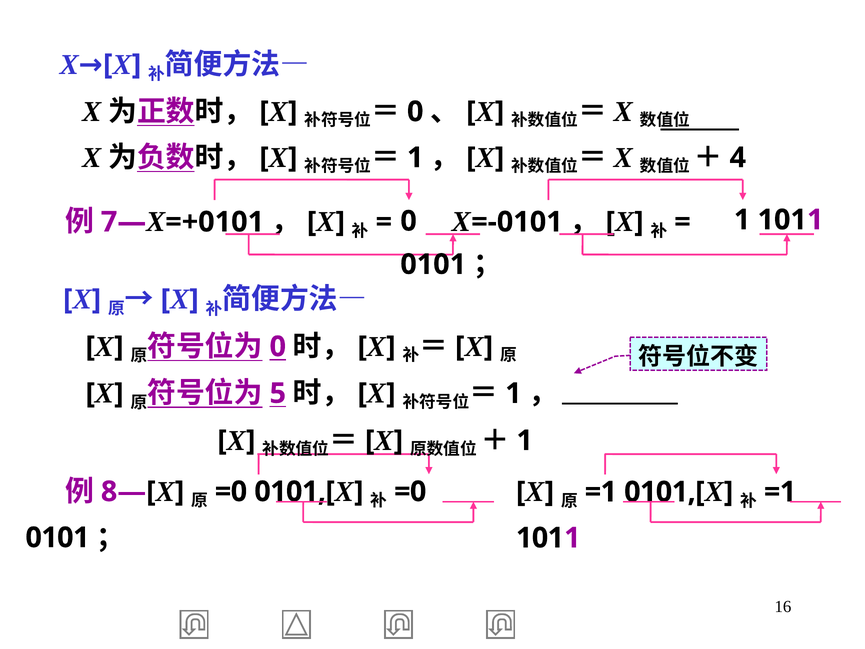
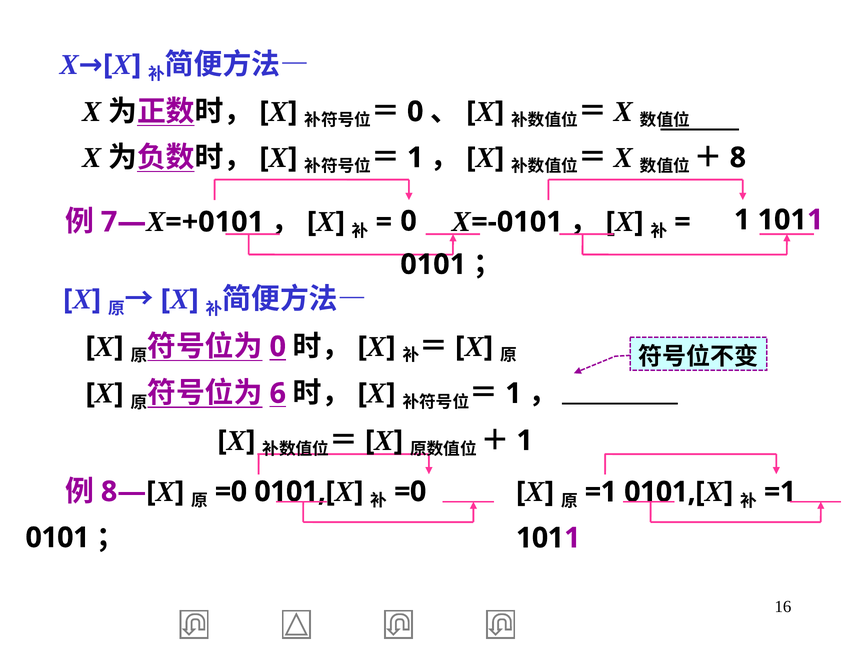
4: 4 -> 8
5: 5 -> 6
